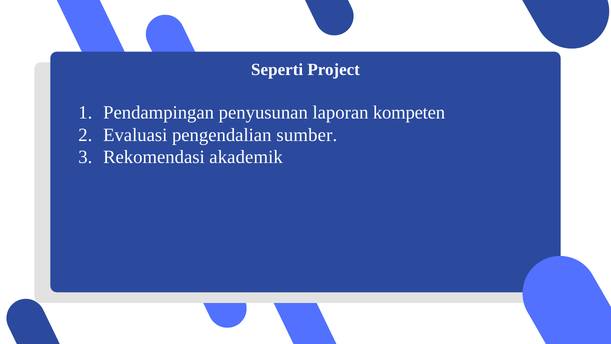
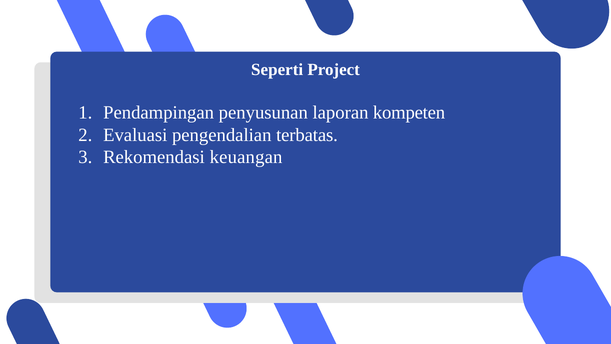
sumber: sumber -> terbatas
akademik: akademik -> keuangan
